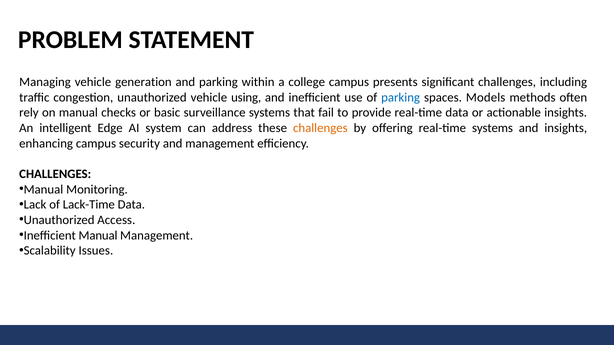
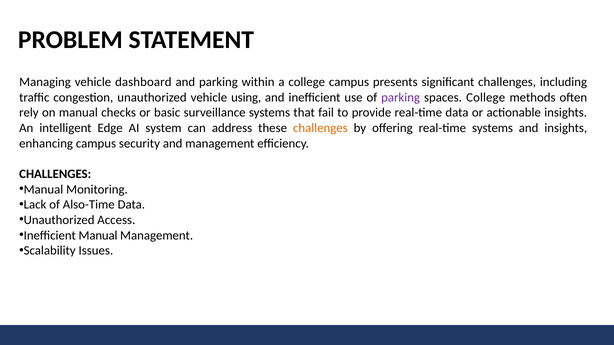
generation: generation -> dashboard
parking at (401, 97) colour: blue -> purple
spaces Models: Models -> College
Lack-Time: Lack-Time -> Also-Time
